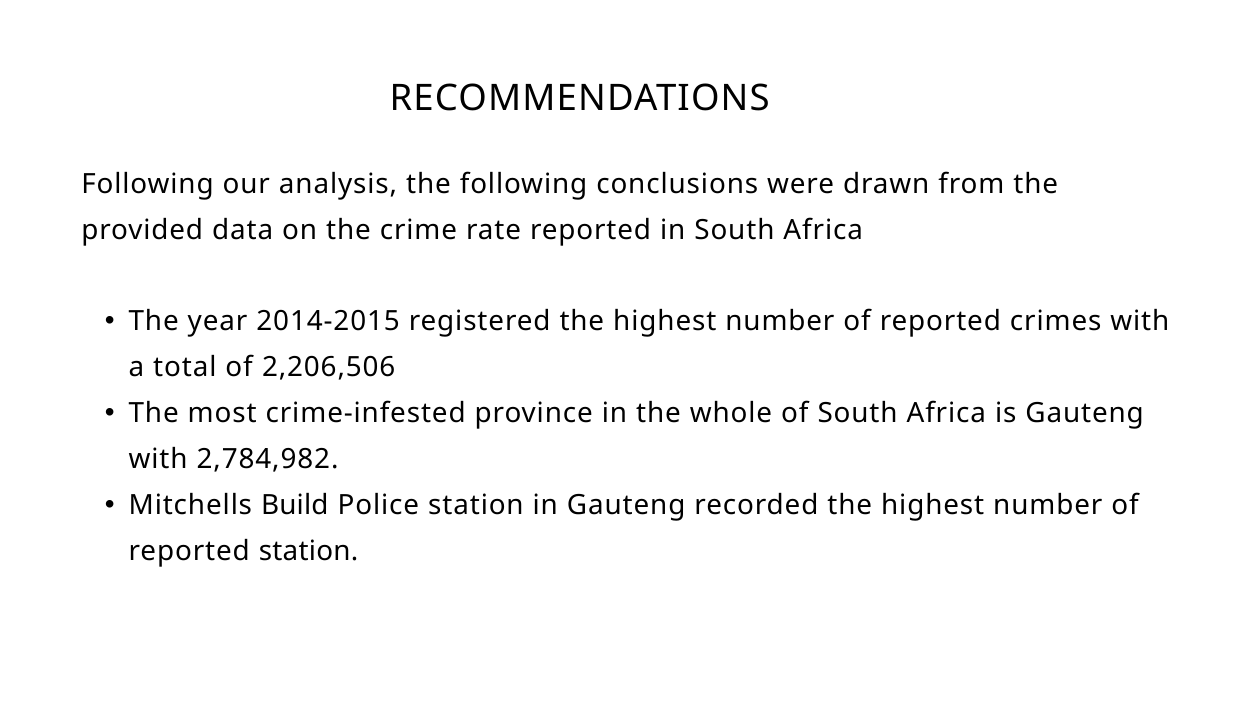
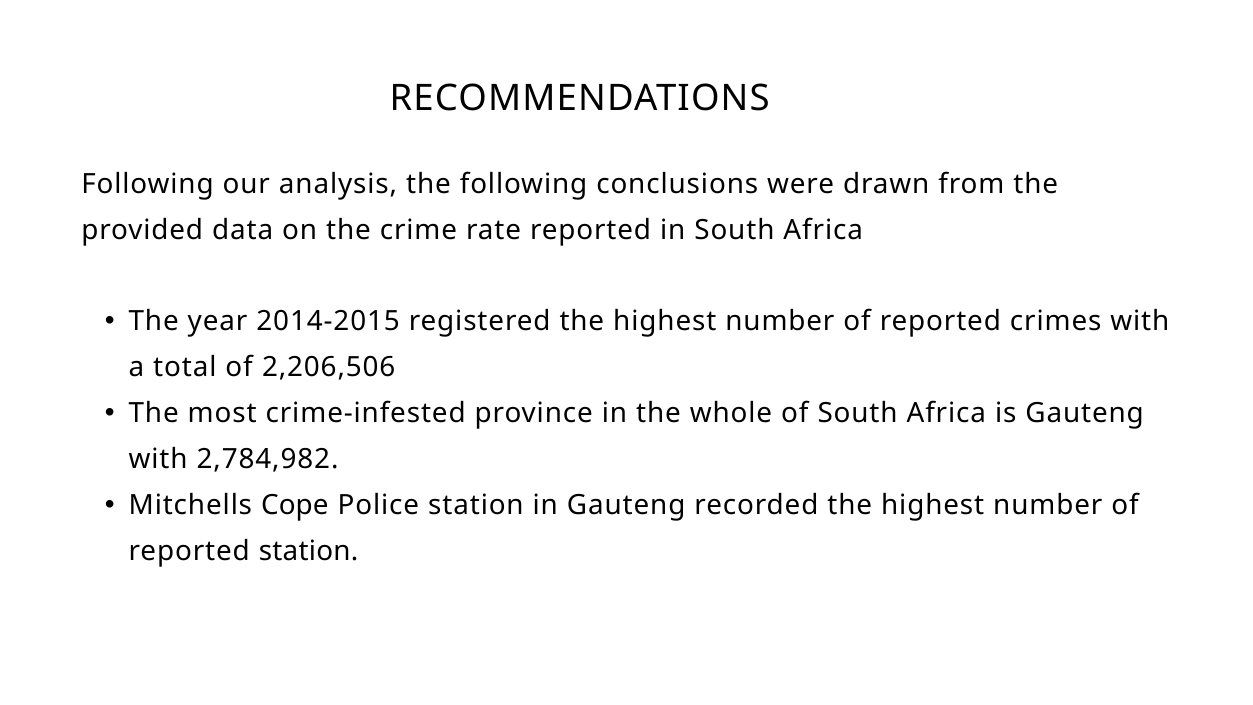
Build: Build -> Cope
